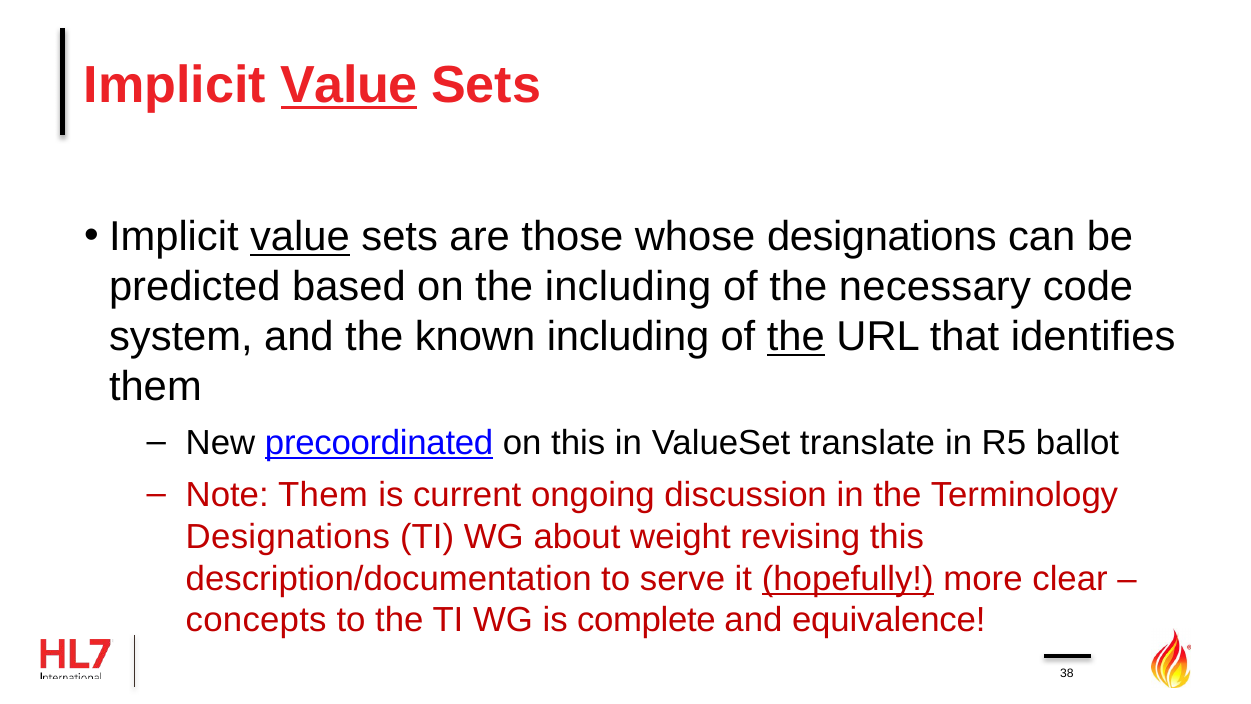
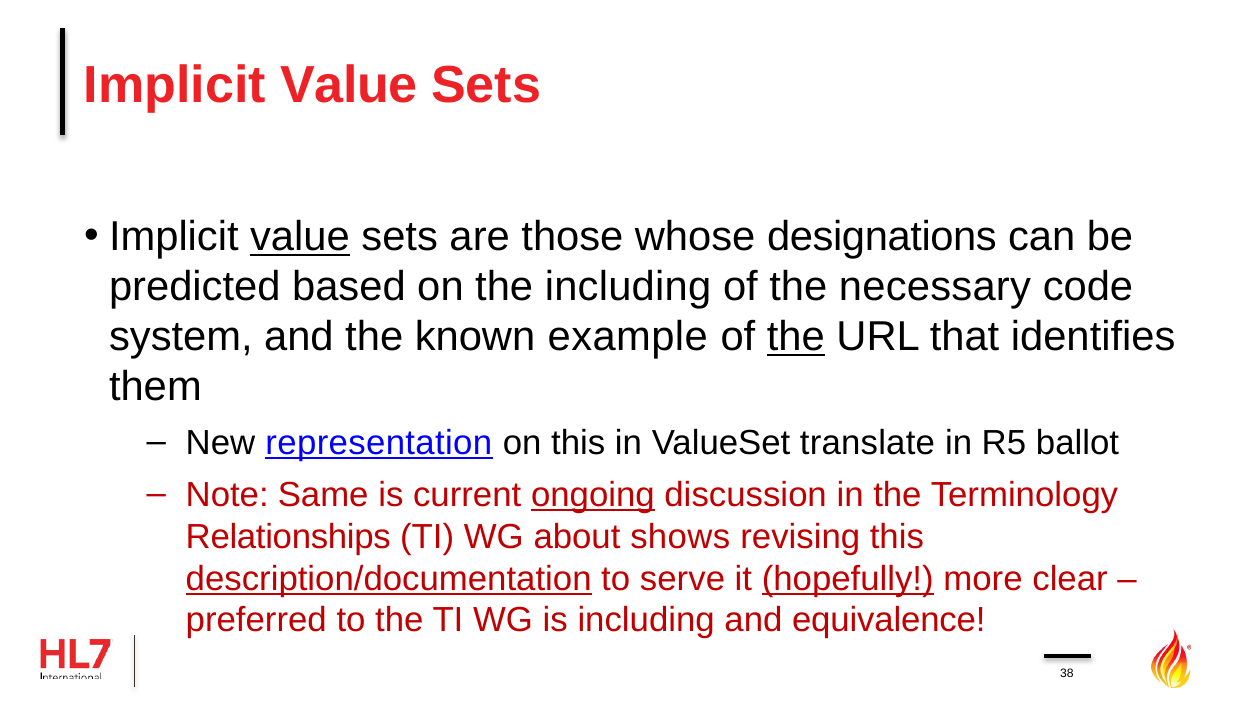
Value at (349, 85) underline: present -> none
known including: including -> example
precoordinated: precoordinated -> representation
Note Them: Them -> Same
ongoing underline: none -> present
Designations at (288, 537): Designations -> Relationships
weight: weight -> shows
description/documentation underline: none -> present
concepts: concepts -> preferred
is complete: complete -> including
